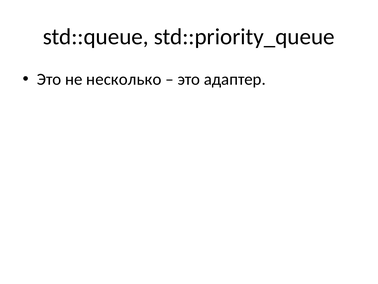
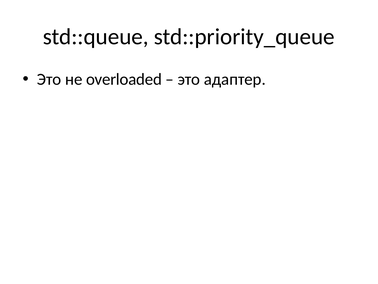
несколько: несколько -> overloaded
